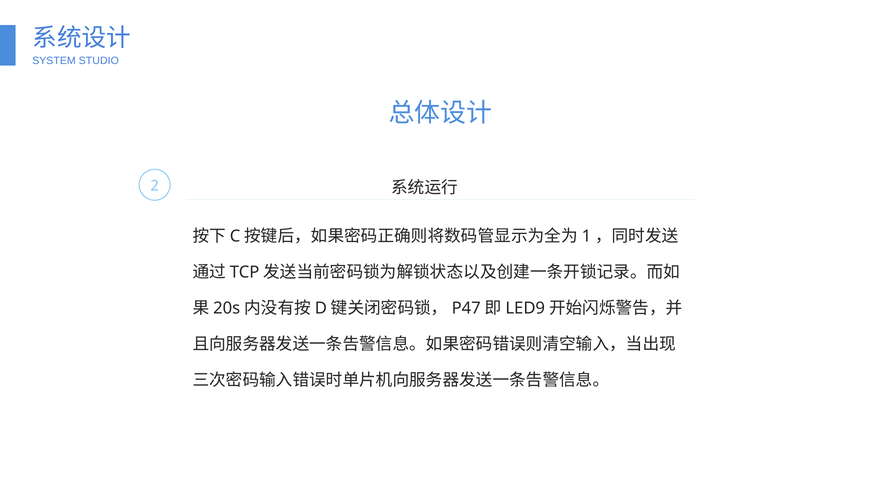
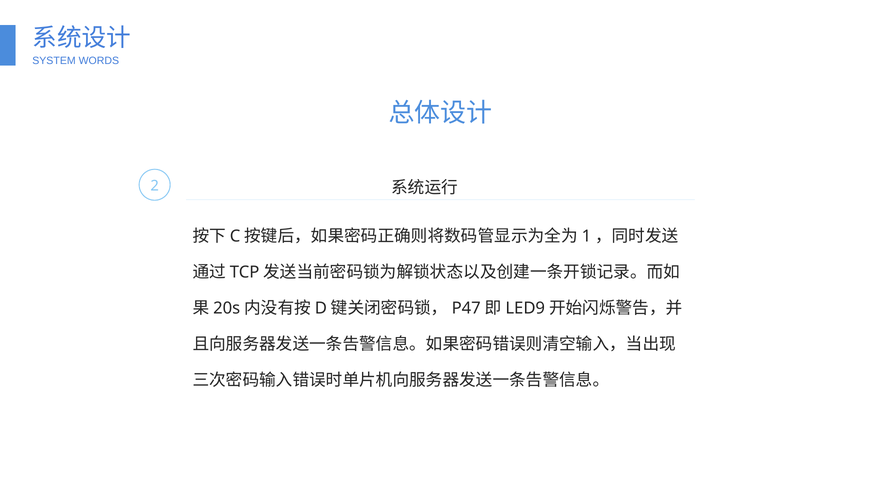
STUDIO: STUDIO -> WORDS
